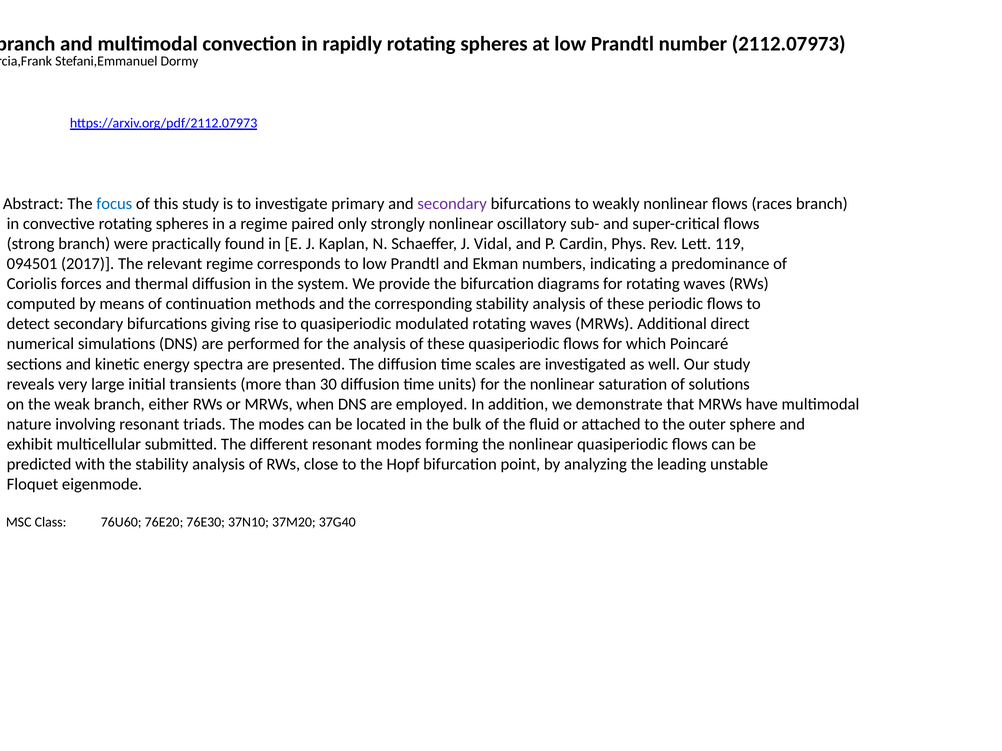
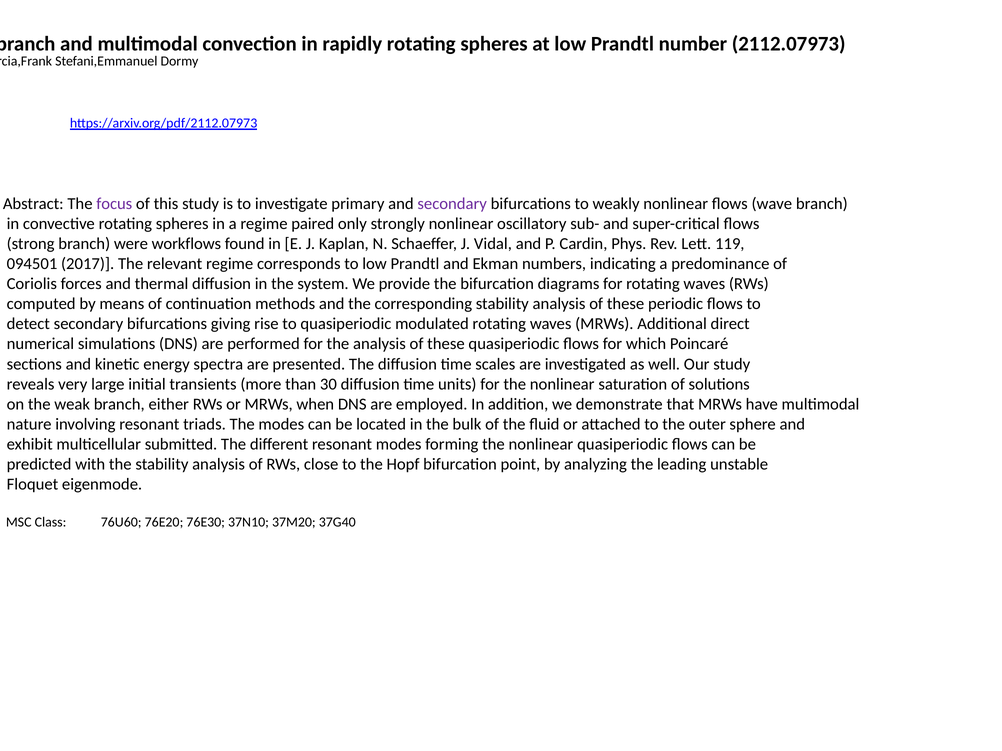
focus colour: blue -> purple
races: races -> wave
practically: practically -> workflows
